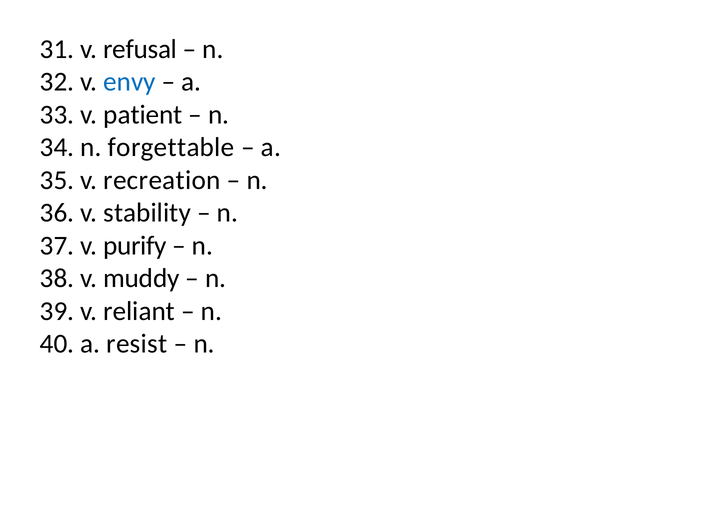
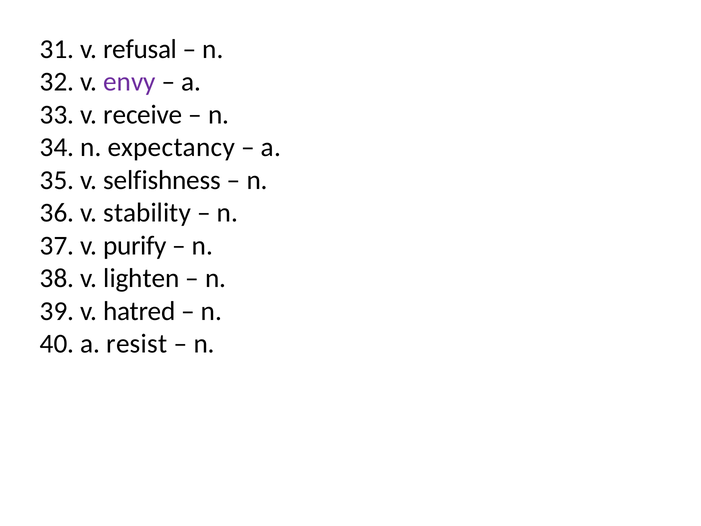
envy colour: blue -> purple
patient: patient -> receive
forgettable: forgettable -> expectancy
recreation: recreation -> selfishness
muddy: muddy -> lighten
reliant: reliant -> hatred
